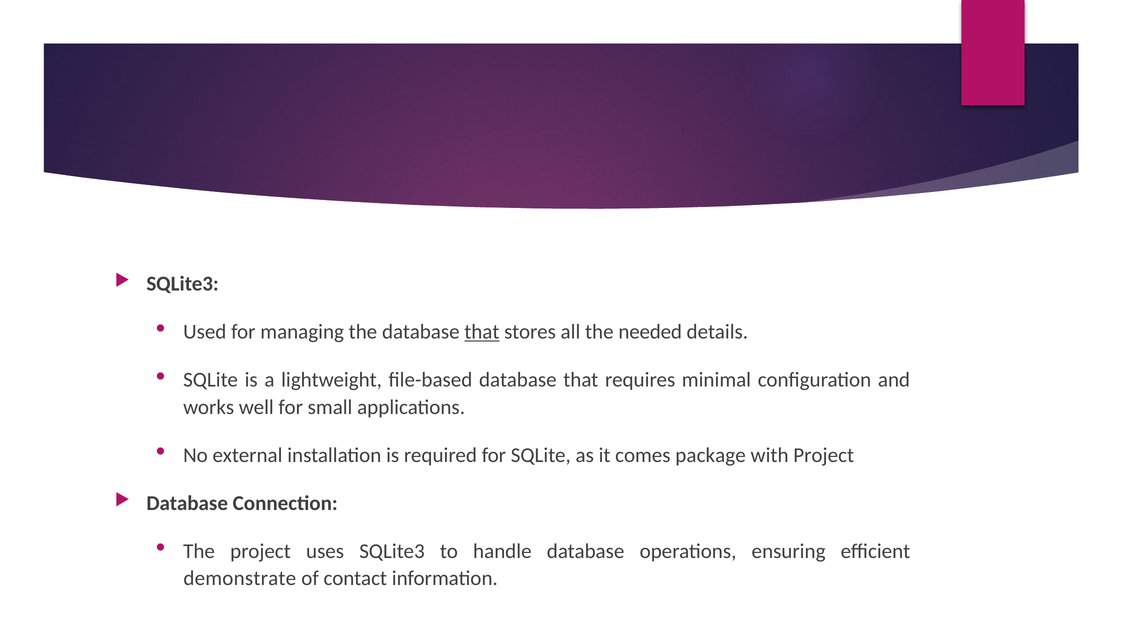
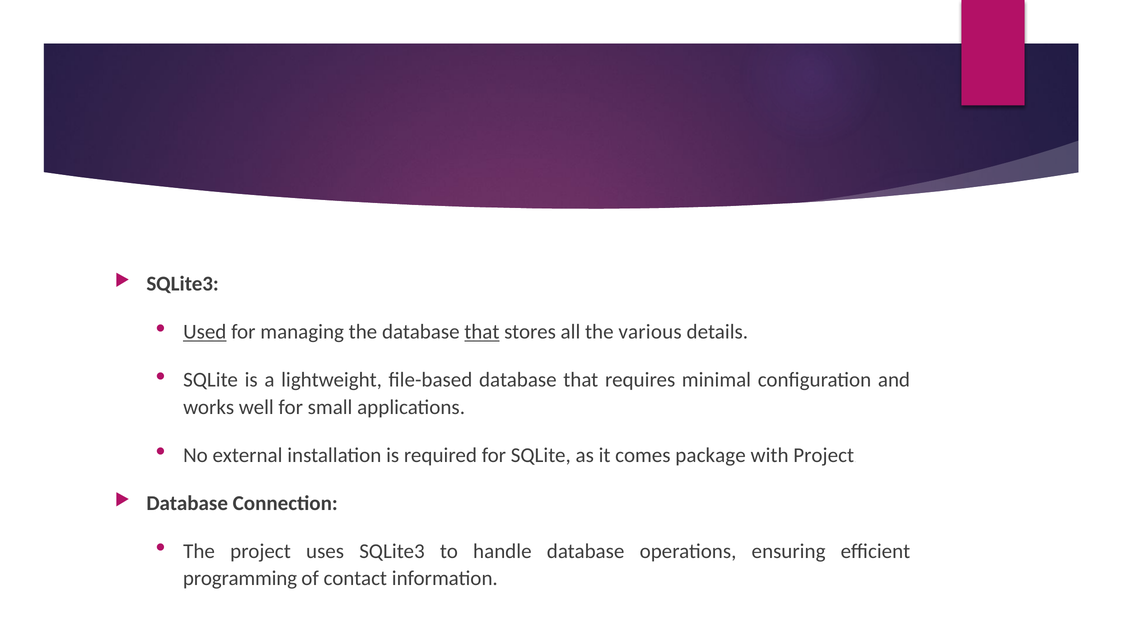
Used underline: none -> present
needed: needed -> various
demonstrate: demonstrate -> programming
